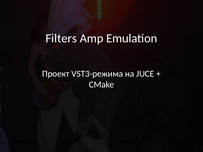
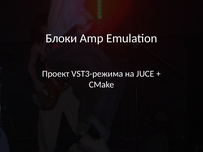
Filters: Filters -> Блоки
